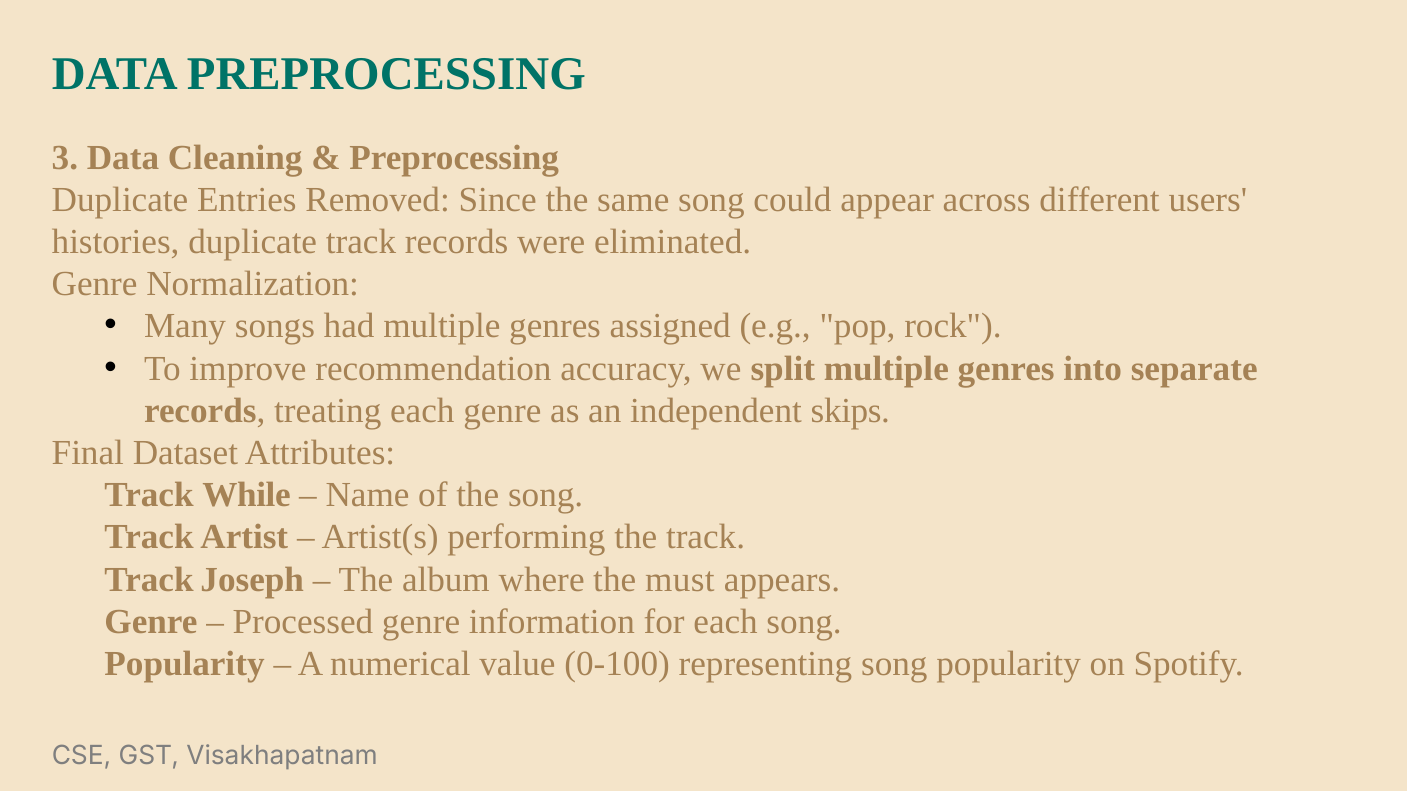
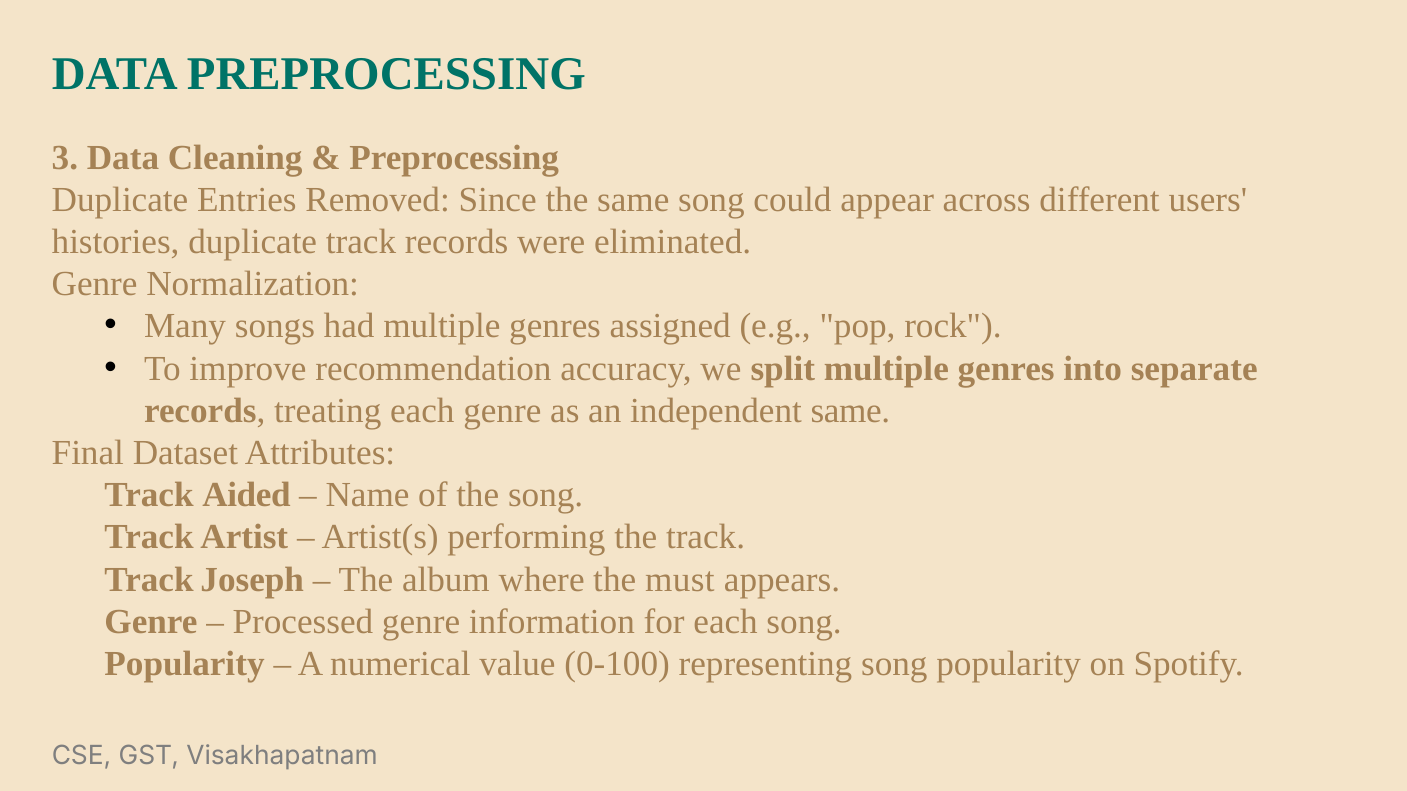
independent skips: skips -> same
While: While -> Aided
